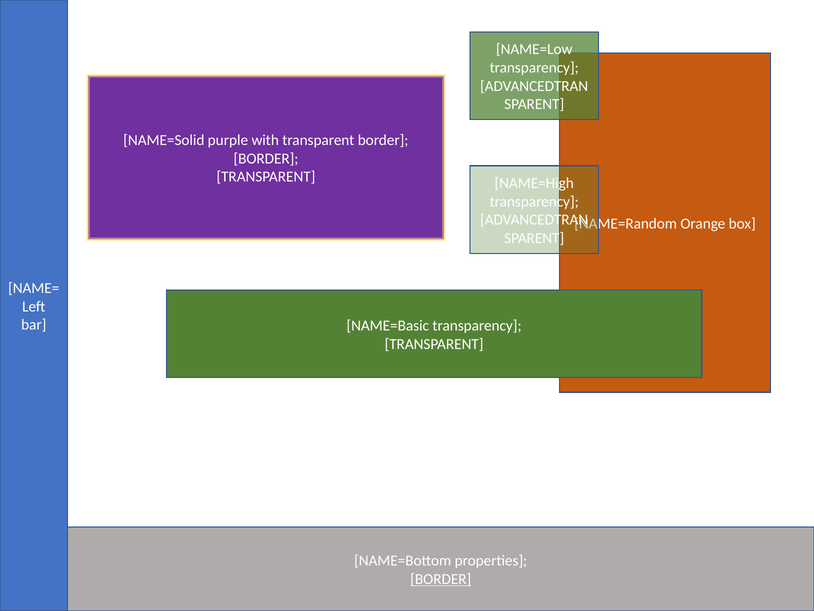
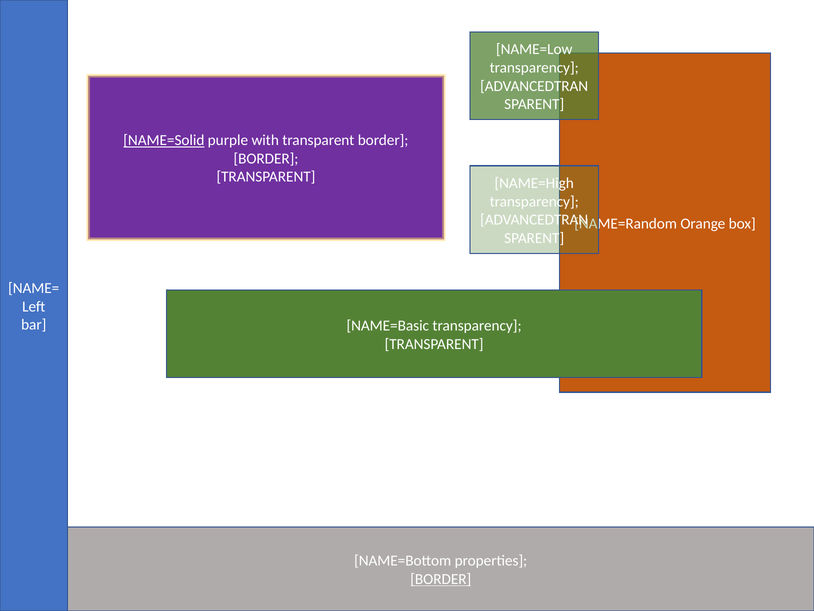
NAME=Solid underline: none -> present
